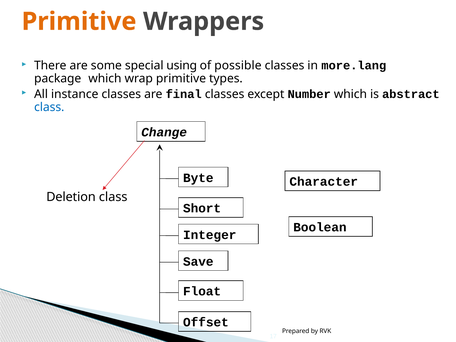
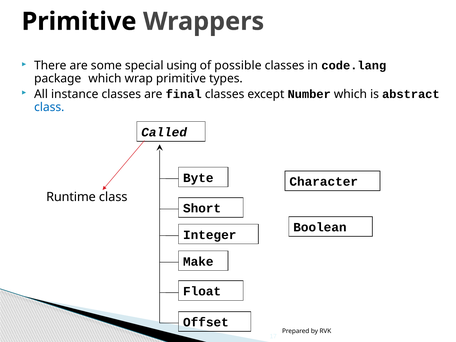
Primitive at (79, 21) colour: orange -> black
more.lang: more.lang -> code.lang
Change: Change -> Called
Deletion: Deletion -> Runtime
Save: Save -> Make
